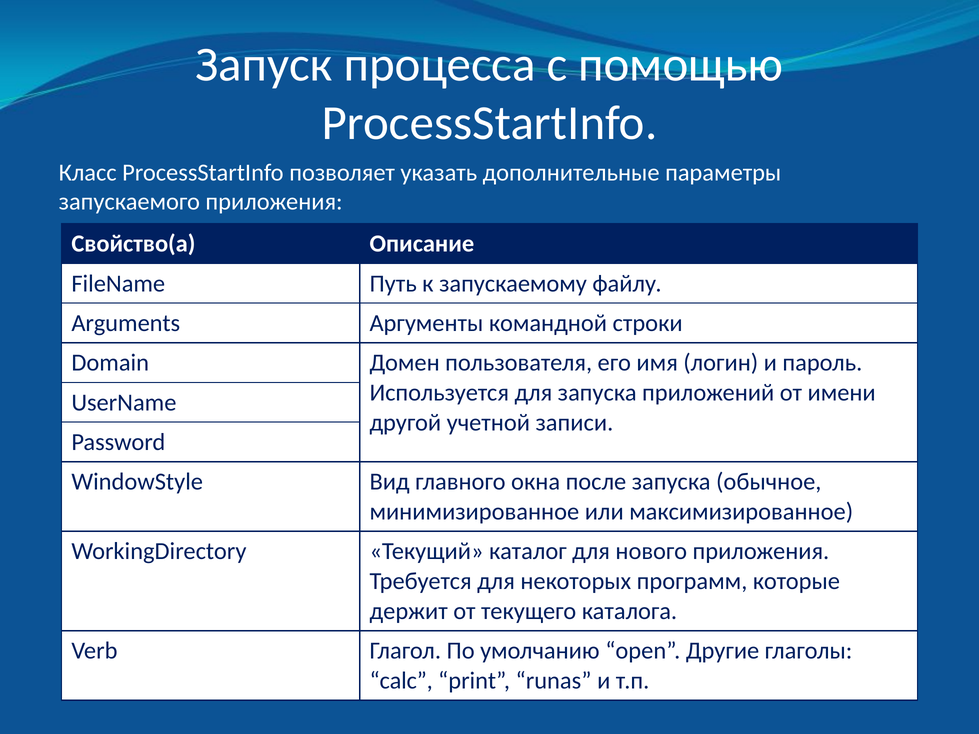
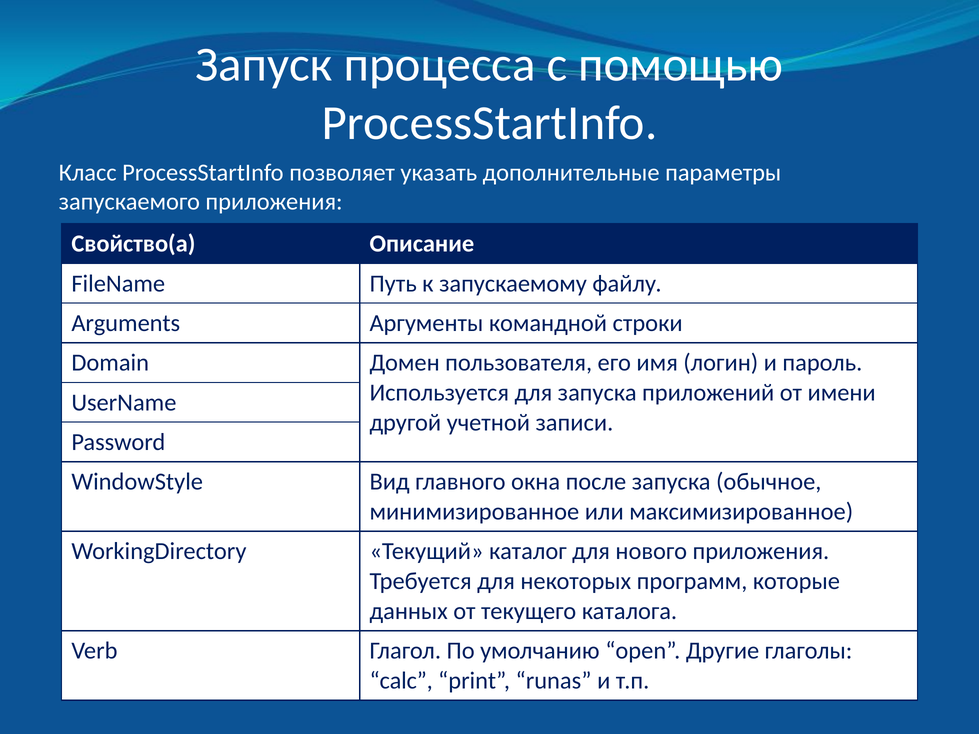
держит: держит -> данных
